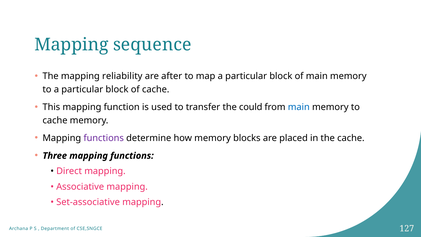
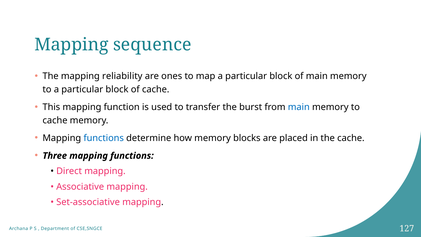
after: after -> ones
could: could -> burst
functions at (104, 138) colour: purple -> blue
